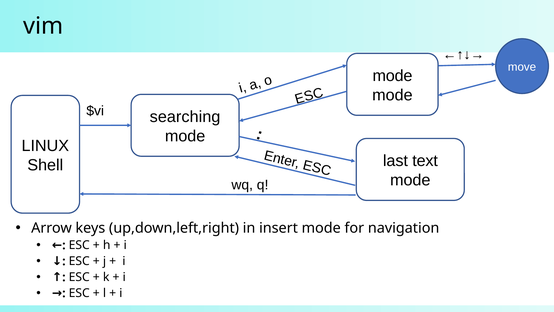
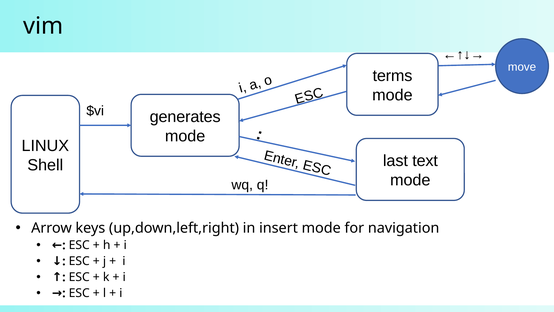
mode at (392, 76): mode -> terms
searching: searching -> generates
